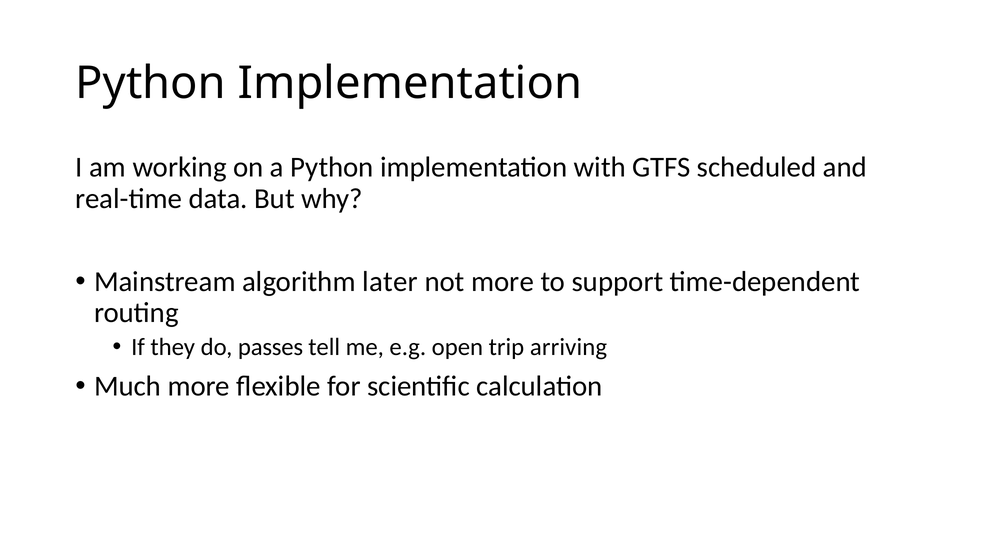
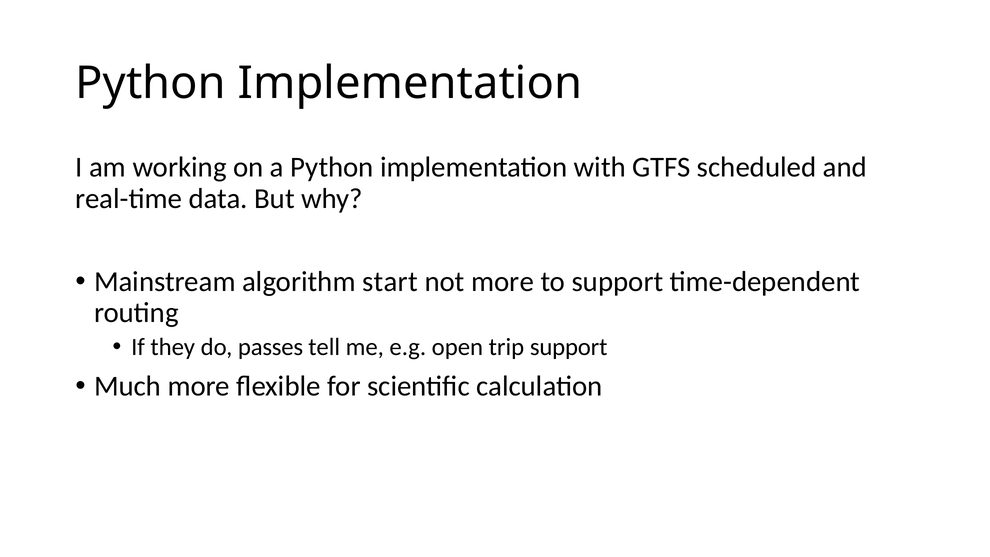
later: later -> start
trip arriving: arriving -> support
